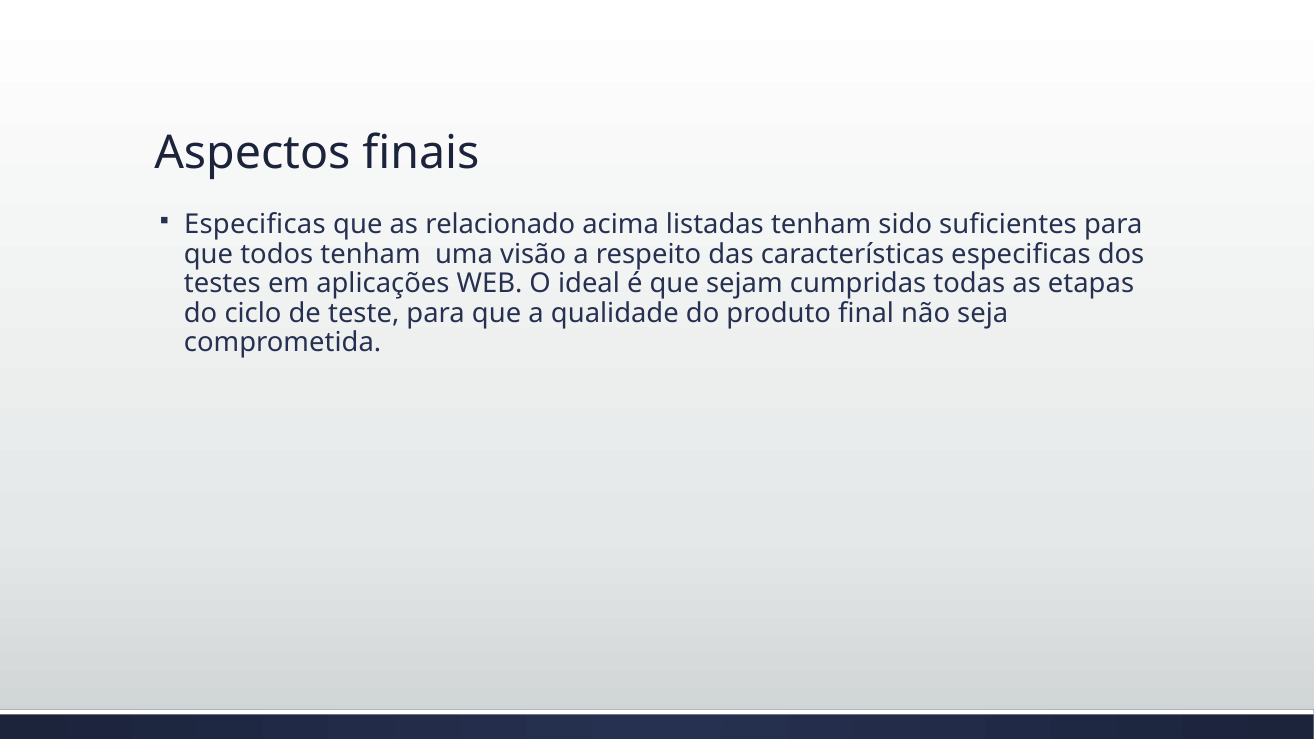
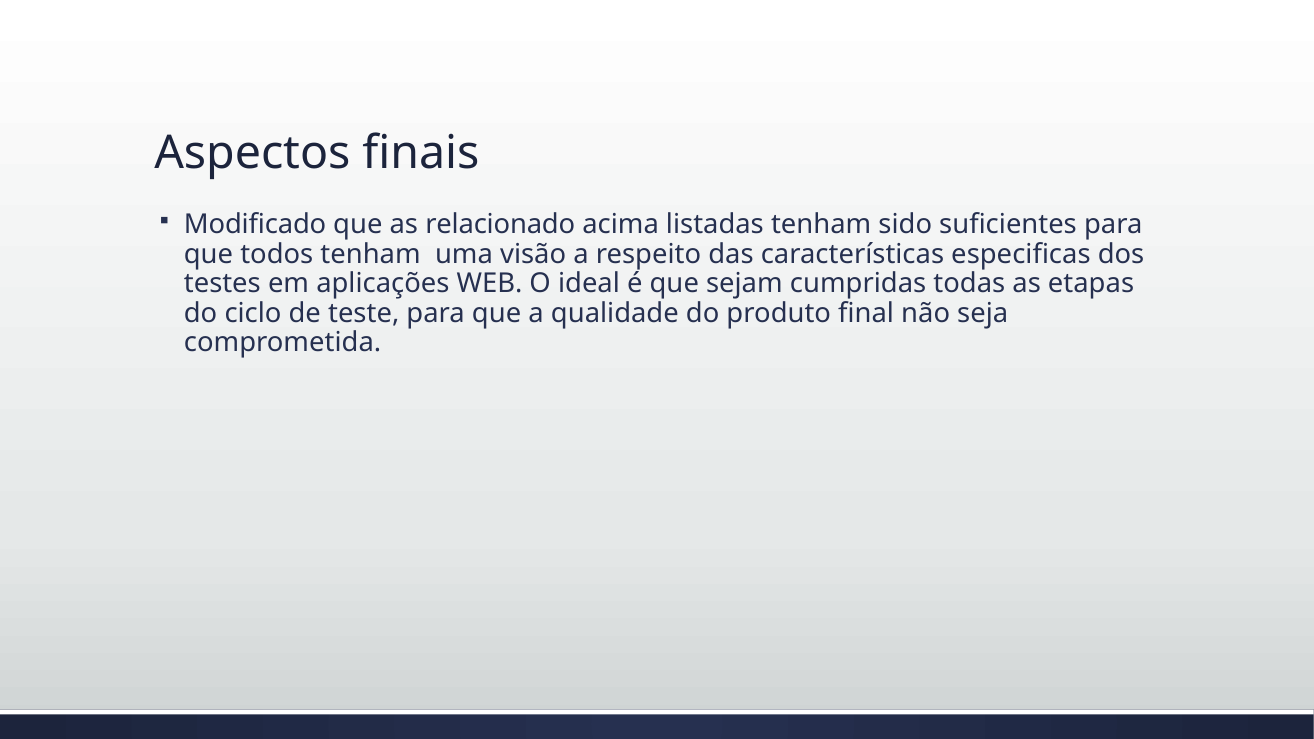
Especificas at (255, 225): Especificas -> Modificado
